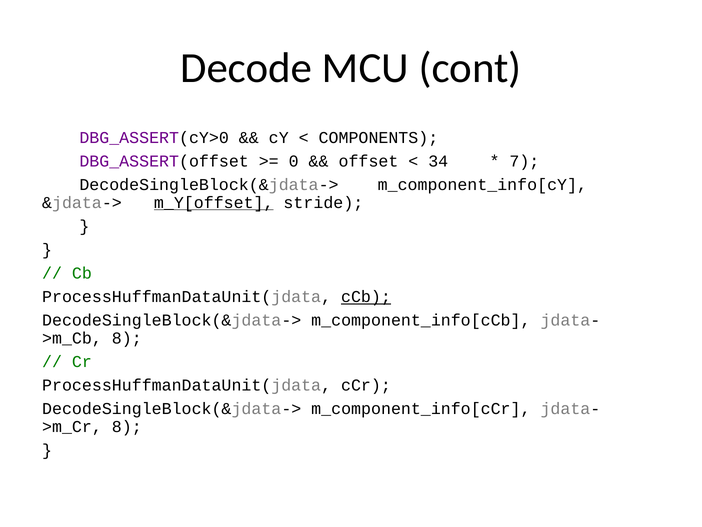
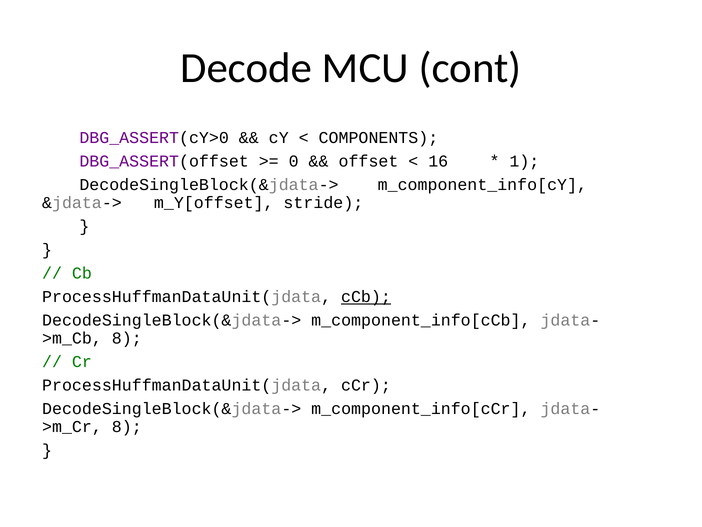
34: 34 -> 16
7: 7 -> 1
m_Y[offset underline: present -> none
